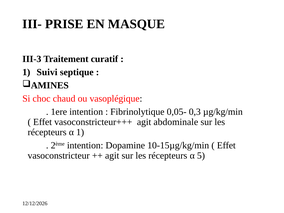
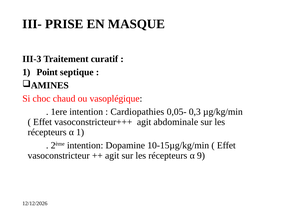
Suivi: Suivi -> Point
Fibrinolytique: Fibrinolytique -> Cardiopathies
5: 5 -> 9
